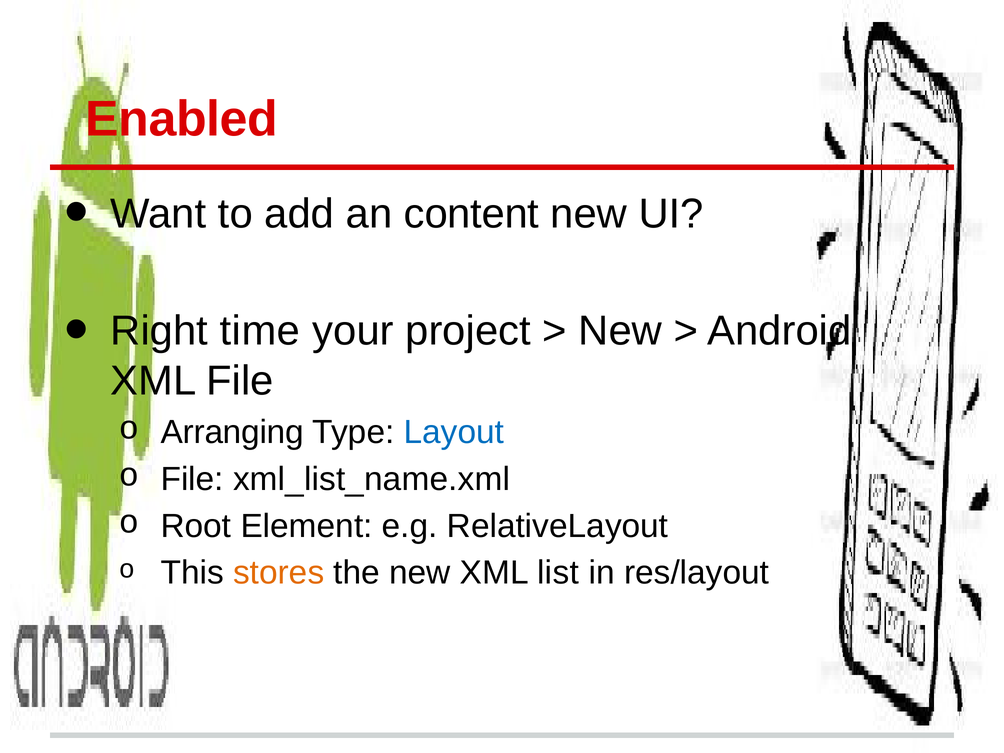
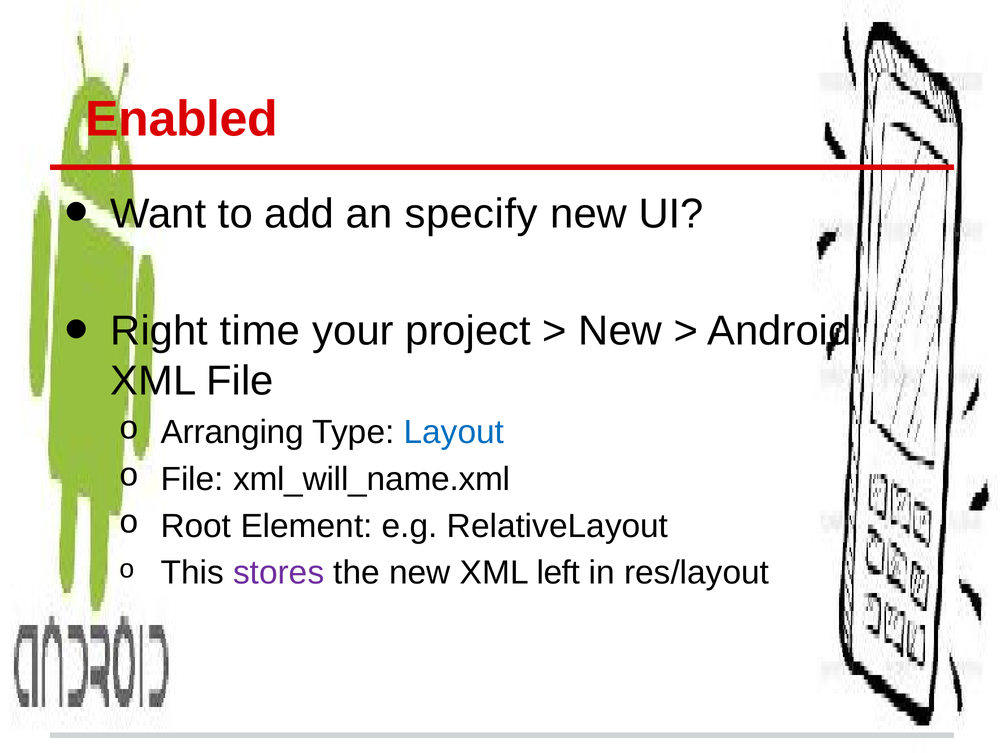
content: content -> specify
xml_list_name.xml: xml_list_name.xml -> xml_will_name.xml
stores colour: orange -> purple
list: list -> left
